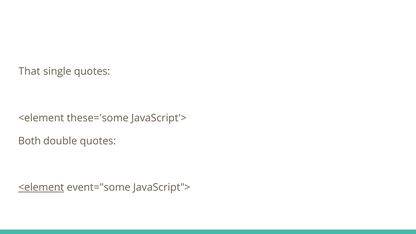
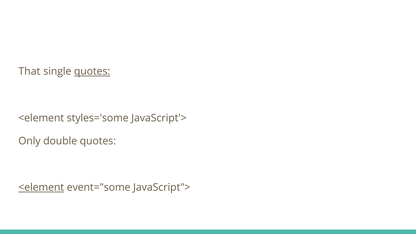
quotes at (92, 72) underline: none -> present
these='some: these='some -> styles='some
Both: Both -> Only
